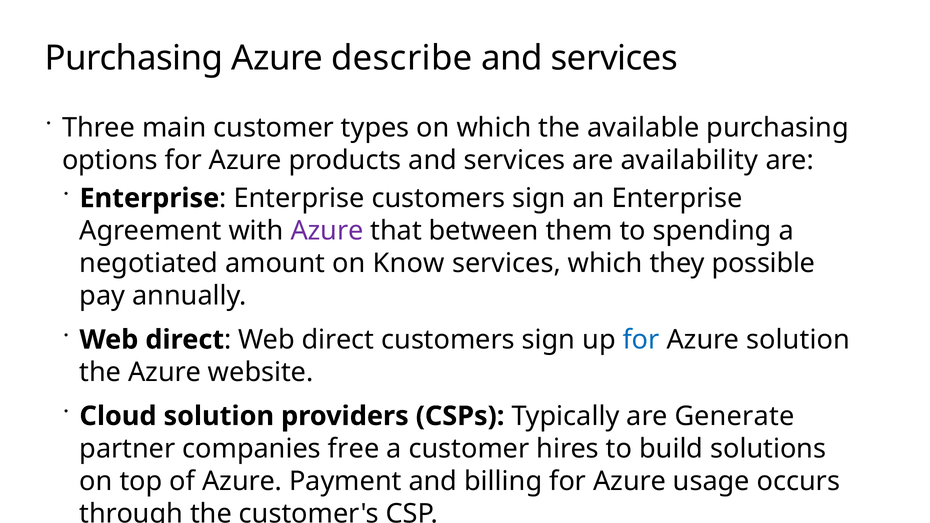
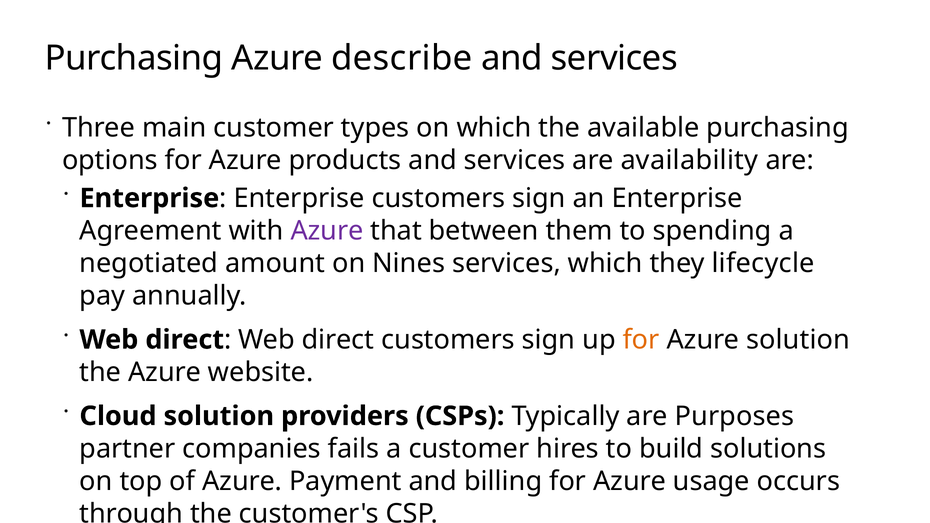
Know: Know -> Nines
possible: possible -> lifecycle
for at (641, 340) colour: blue -> orange
Generate: Generate -> Purposes
free: free -> fails
